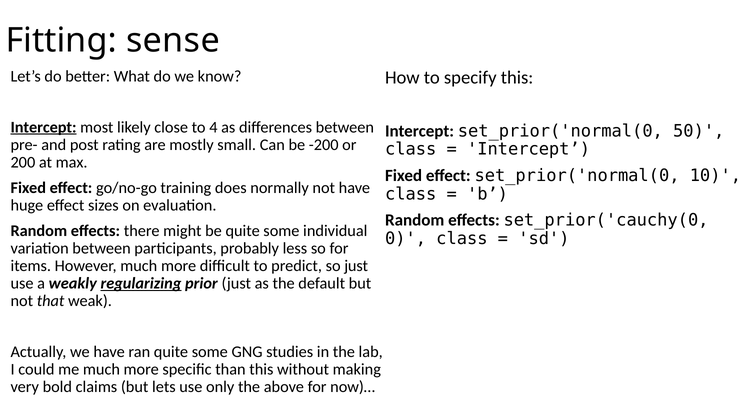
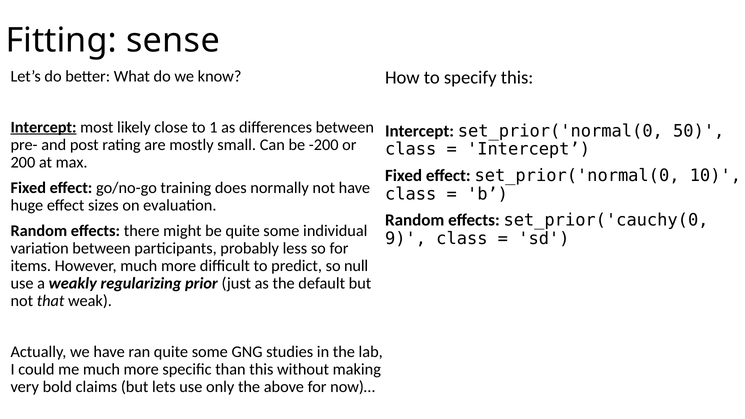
4: 4 -> 1
0: 0 -> 9
so just: just -> null
regularizing underline: present -> none
